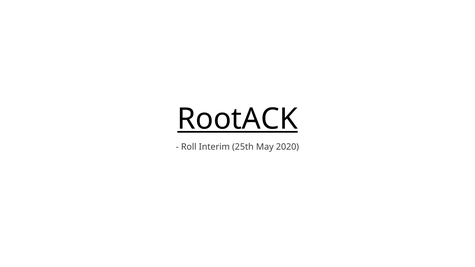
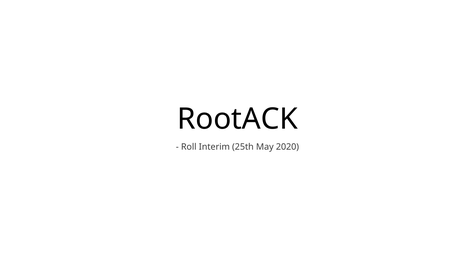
RootACK underline: present -> none
